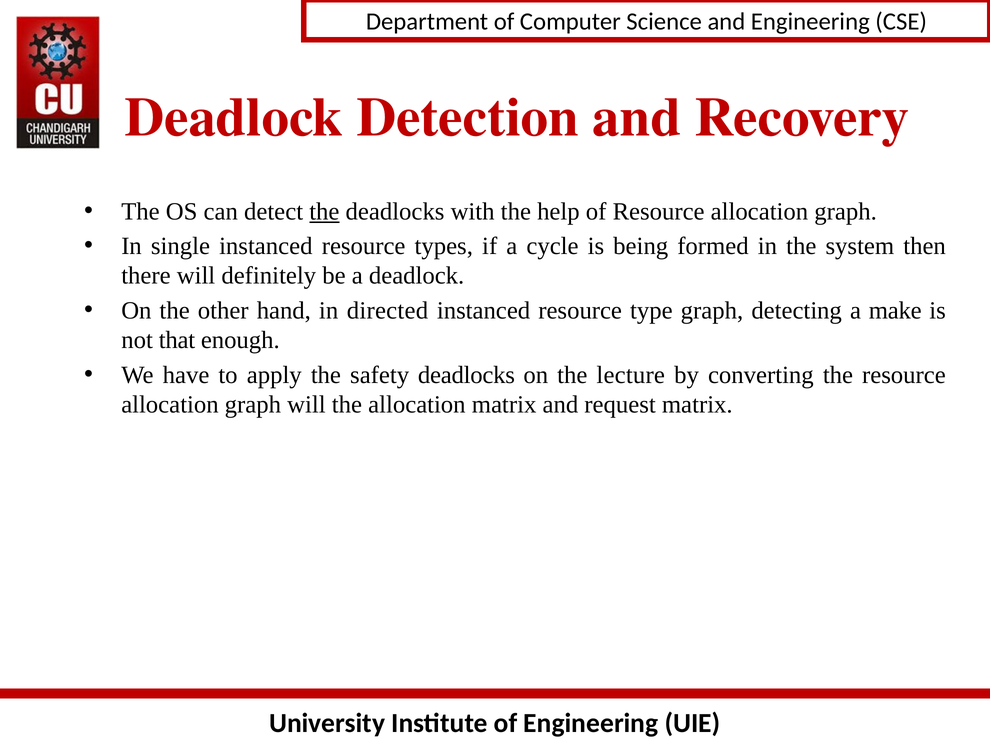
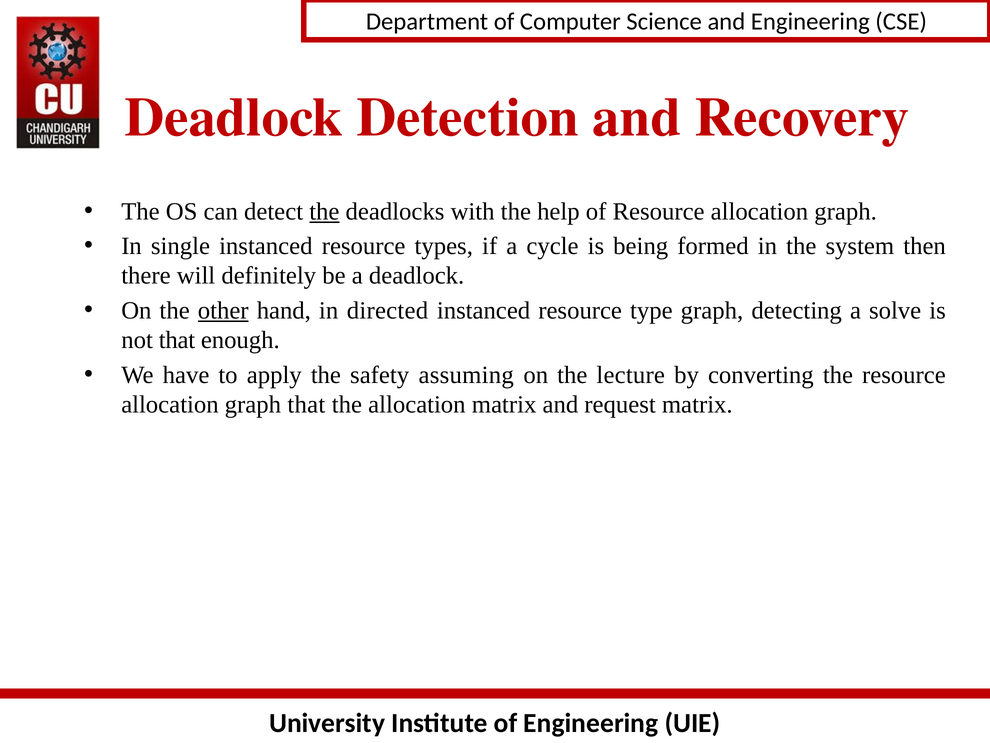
other underline: none -> present
make: make -> solve
safety deadlocks: deadlocks -> assuming
graph will: will -> that
